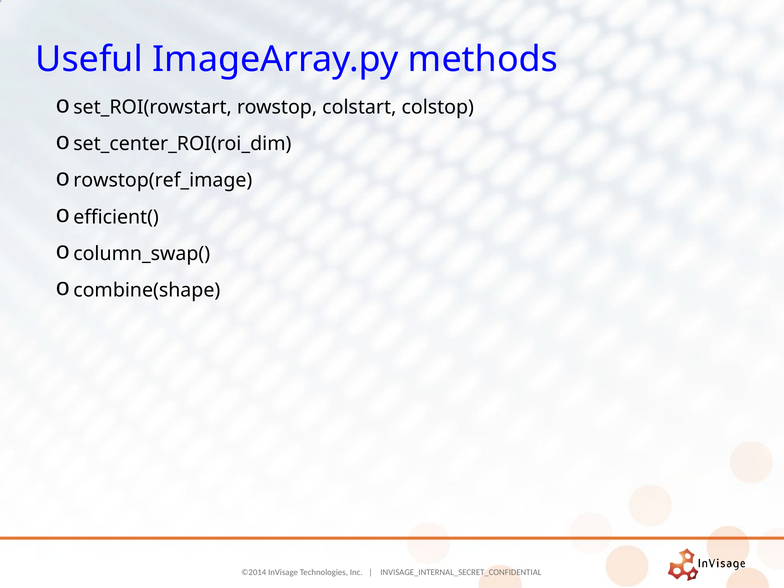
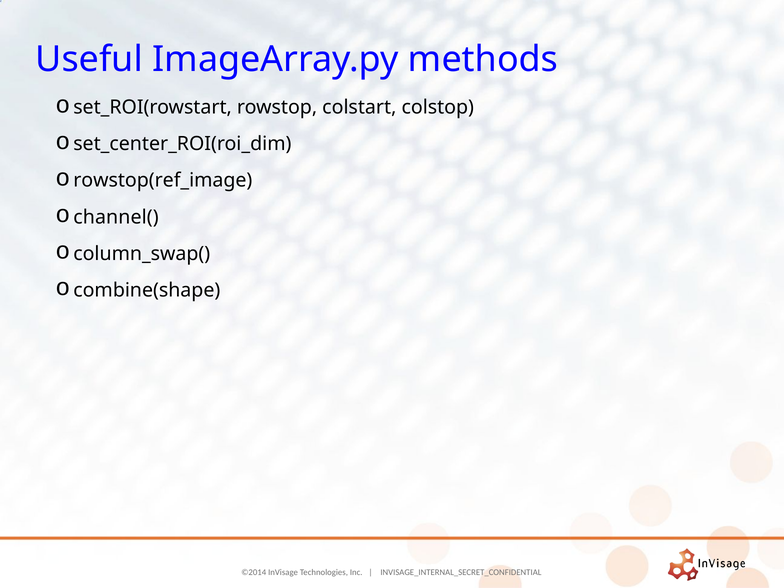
efficient(: efficient( -> channel(
